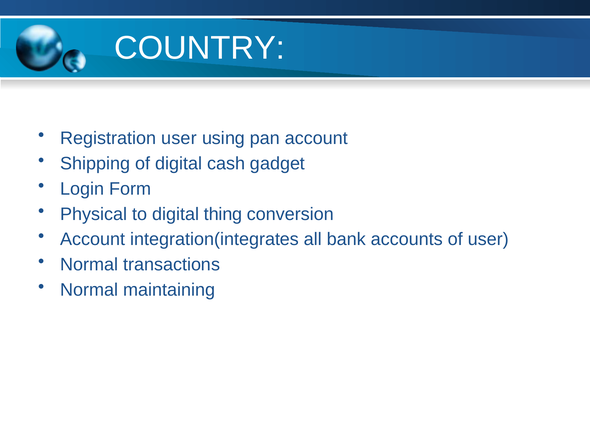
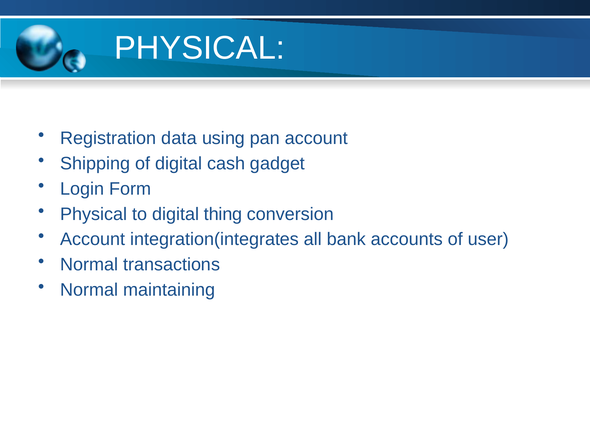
COUNTRY at (200, 48): COUNTRY -> PHYSICAL
Registration user: user -> data
